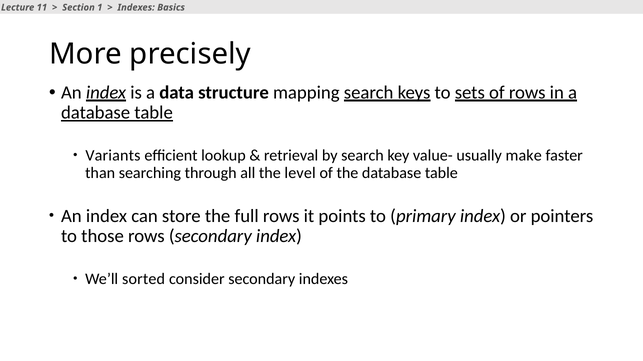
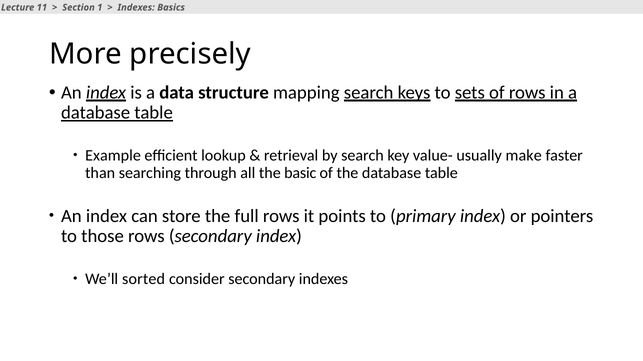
Variants: Variants -> Example
level: level -> basic
